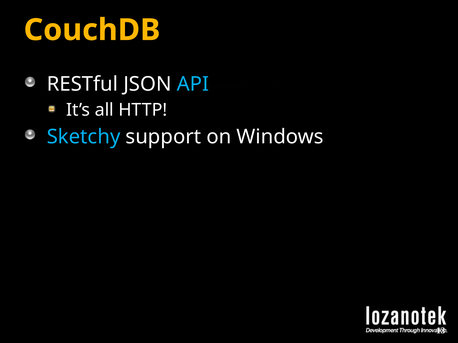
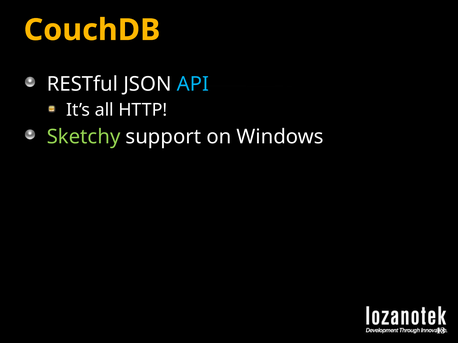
Sketchy colour: light blue -> light green
